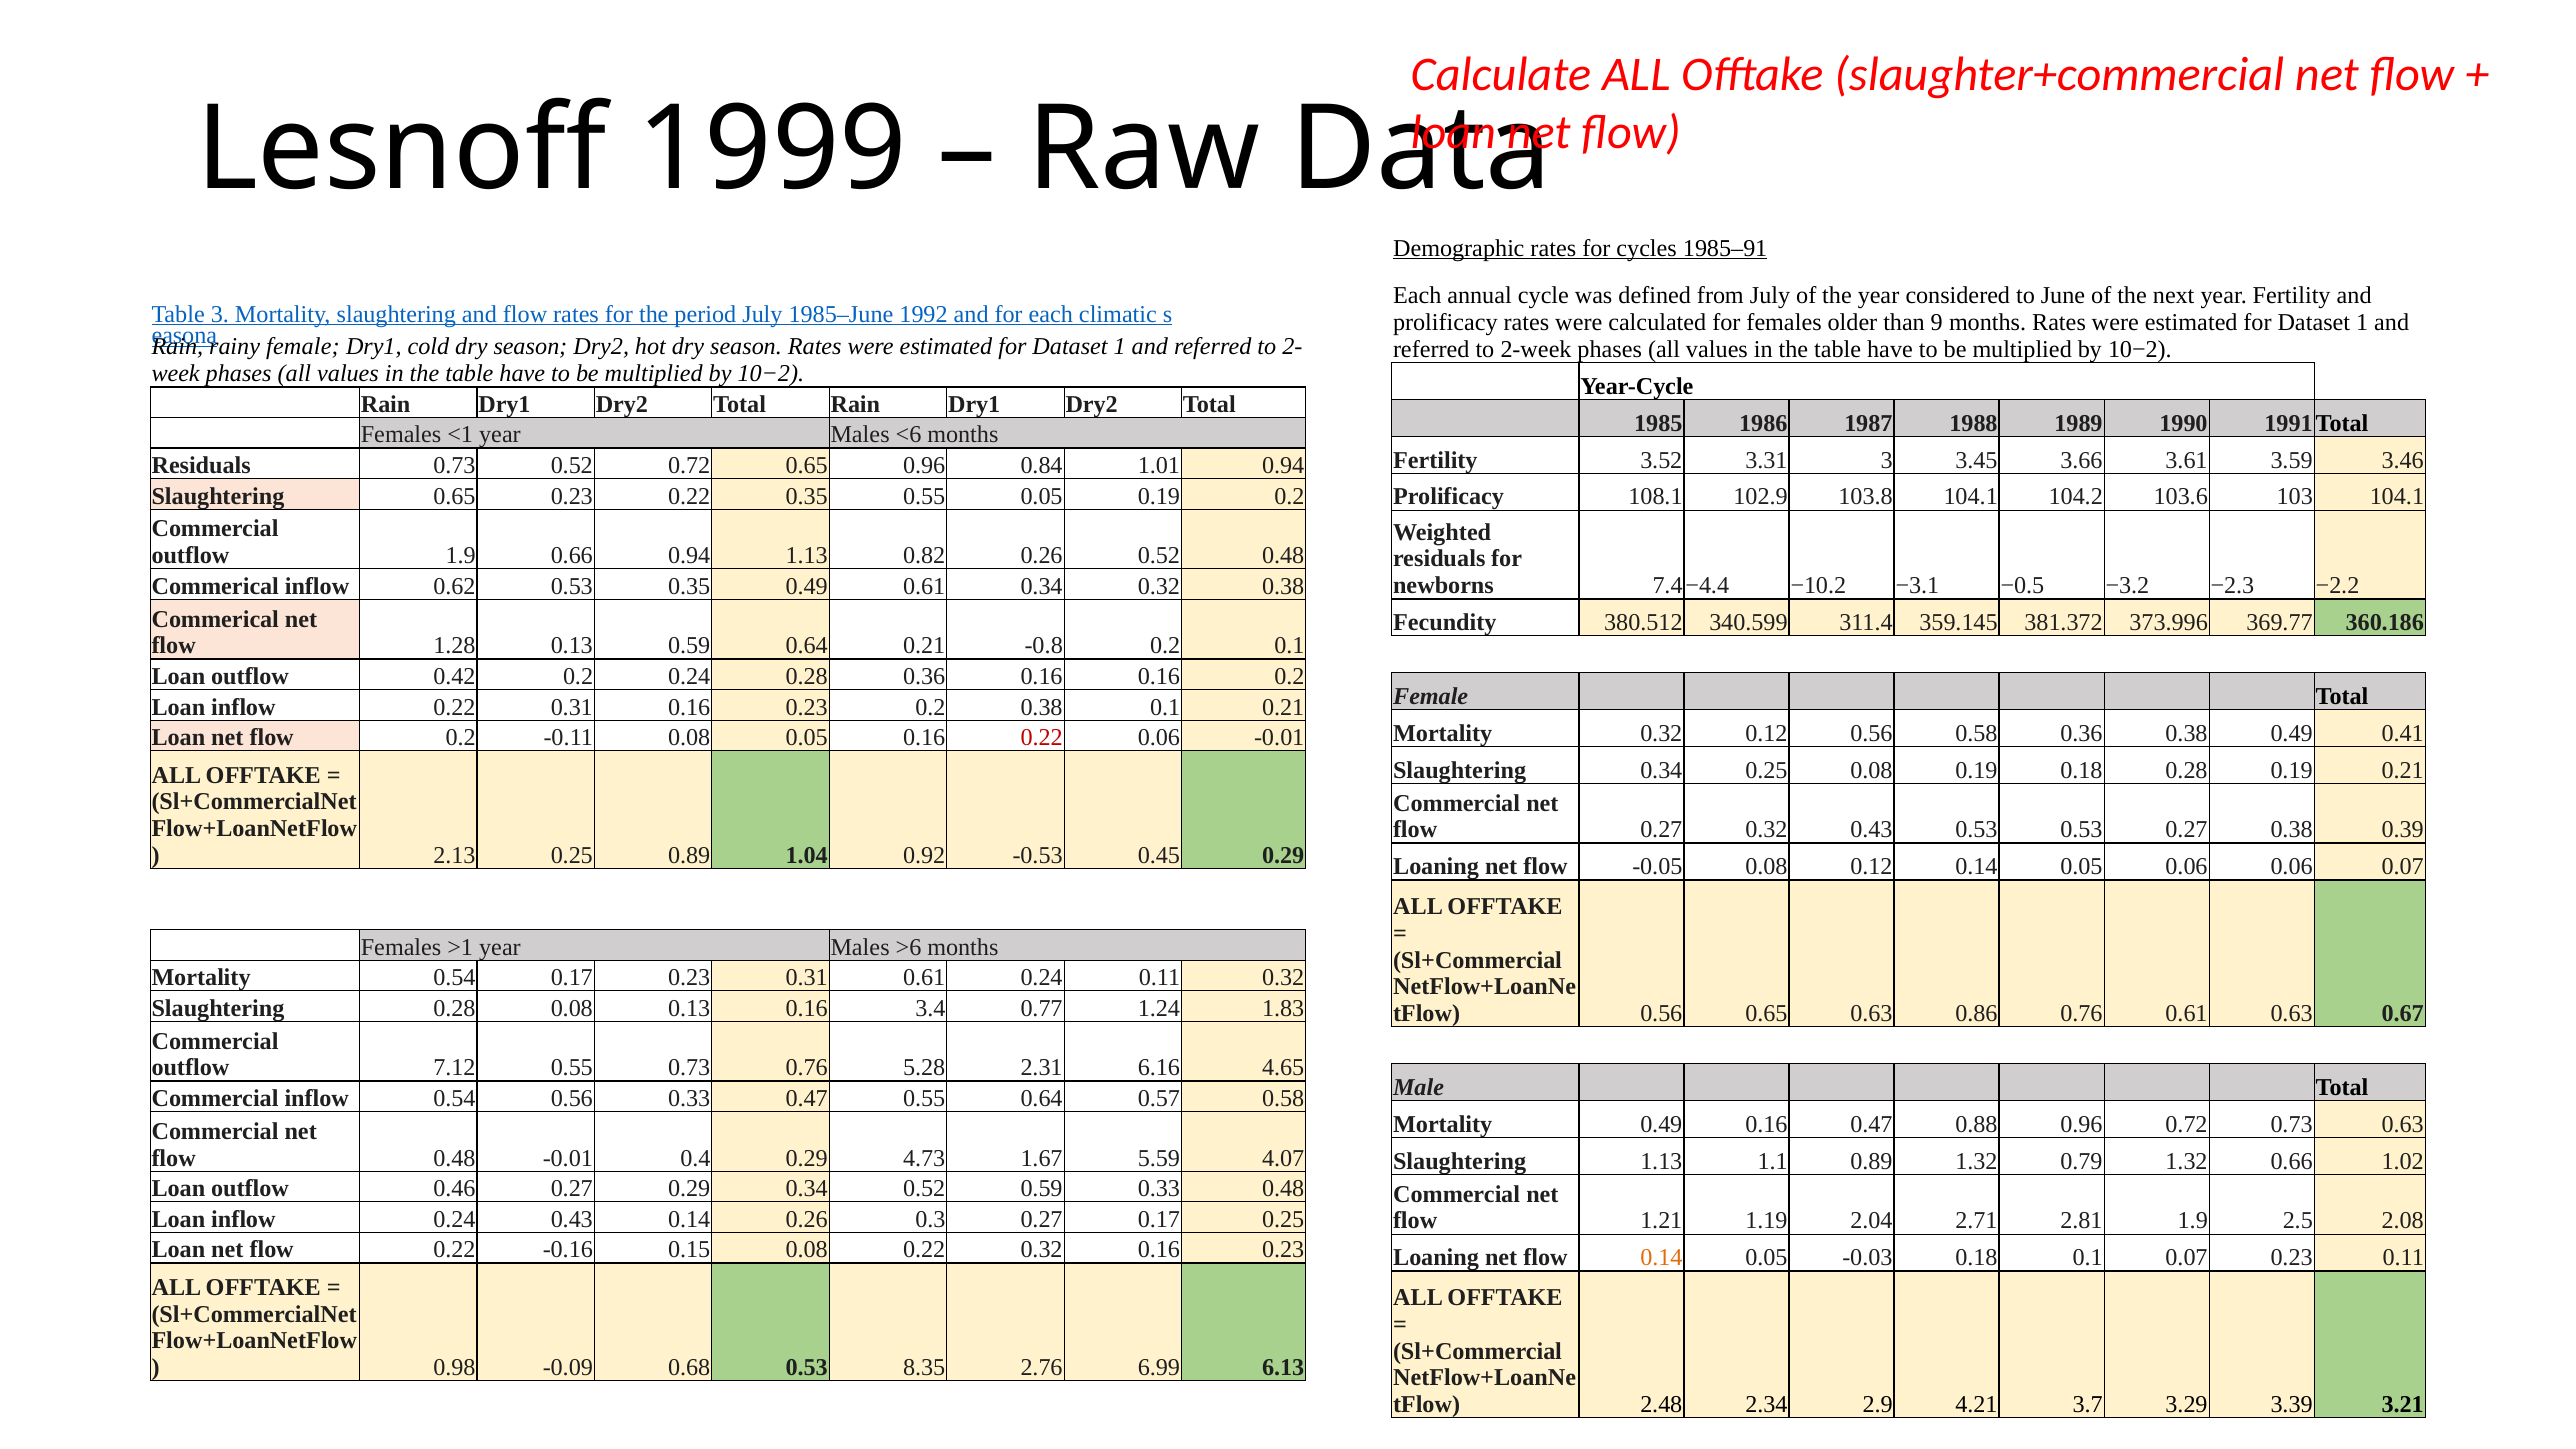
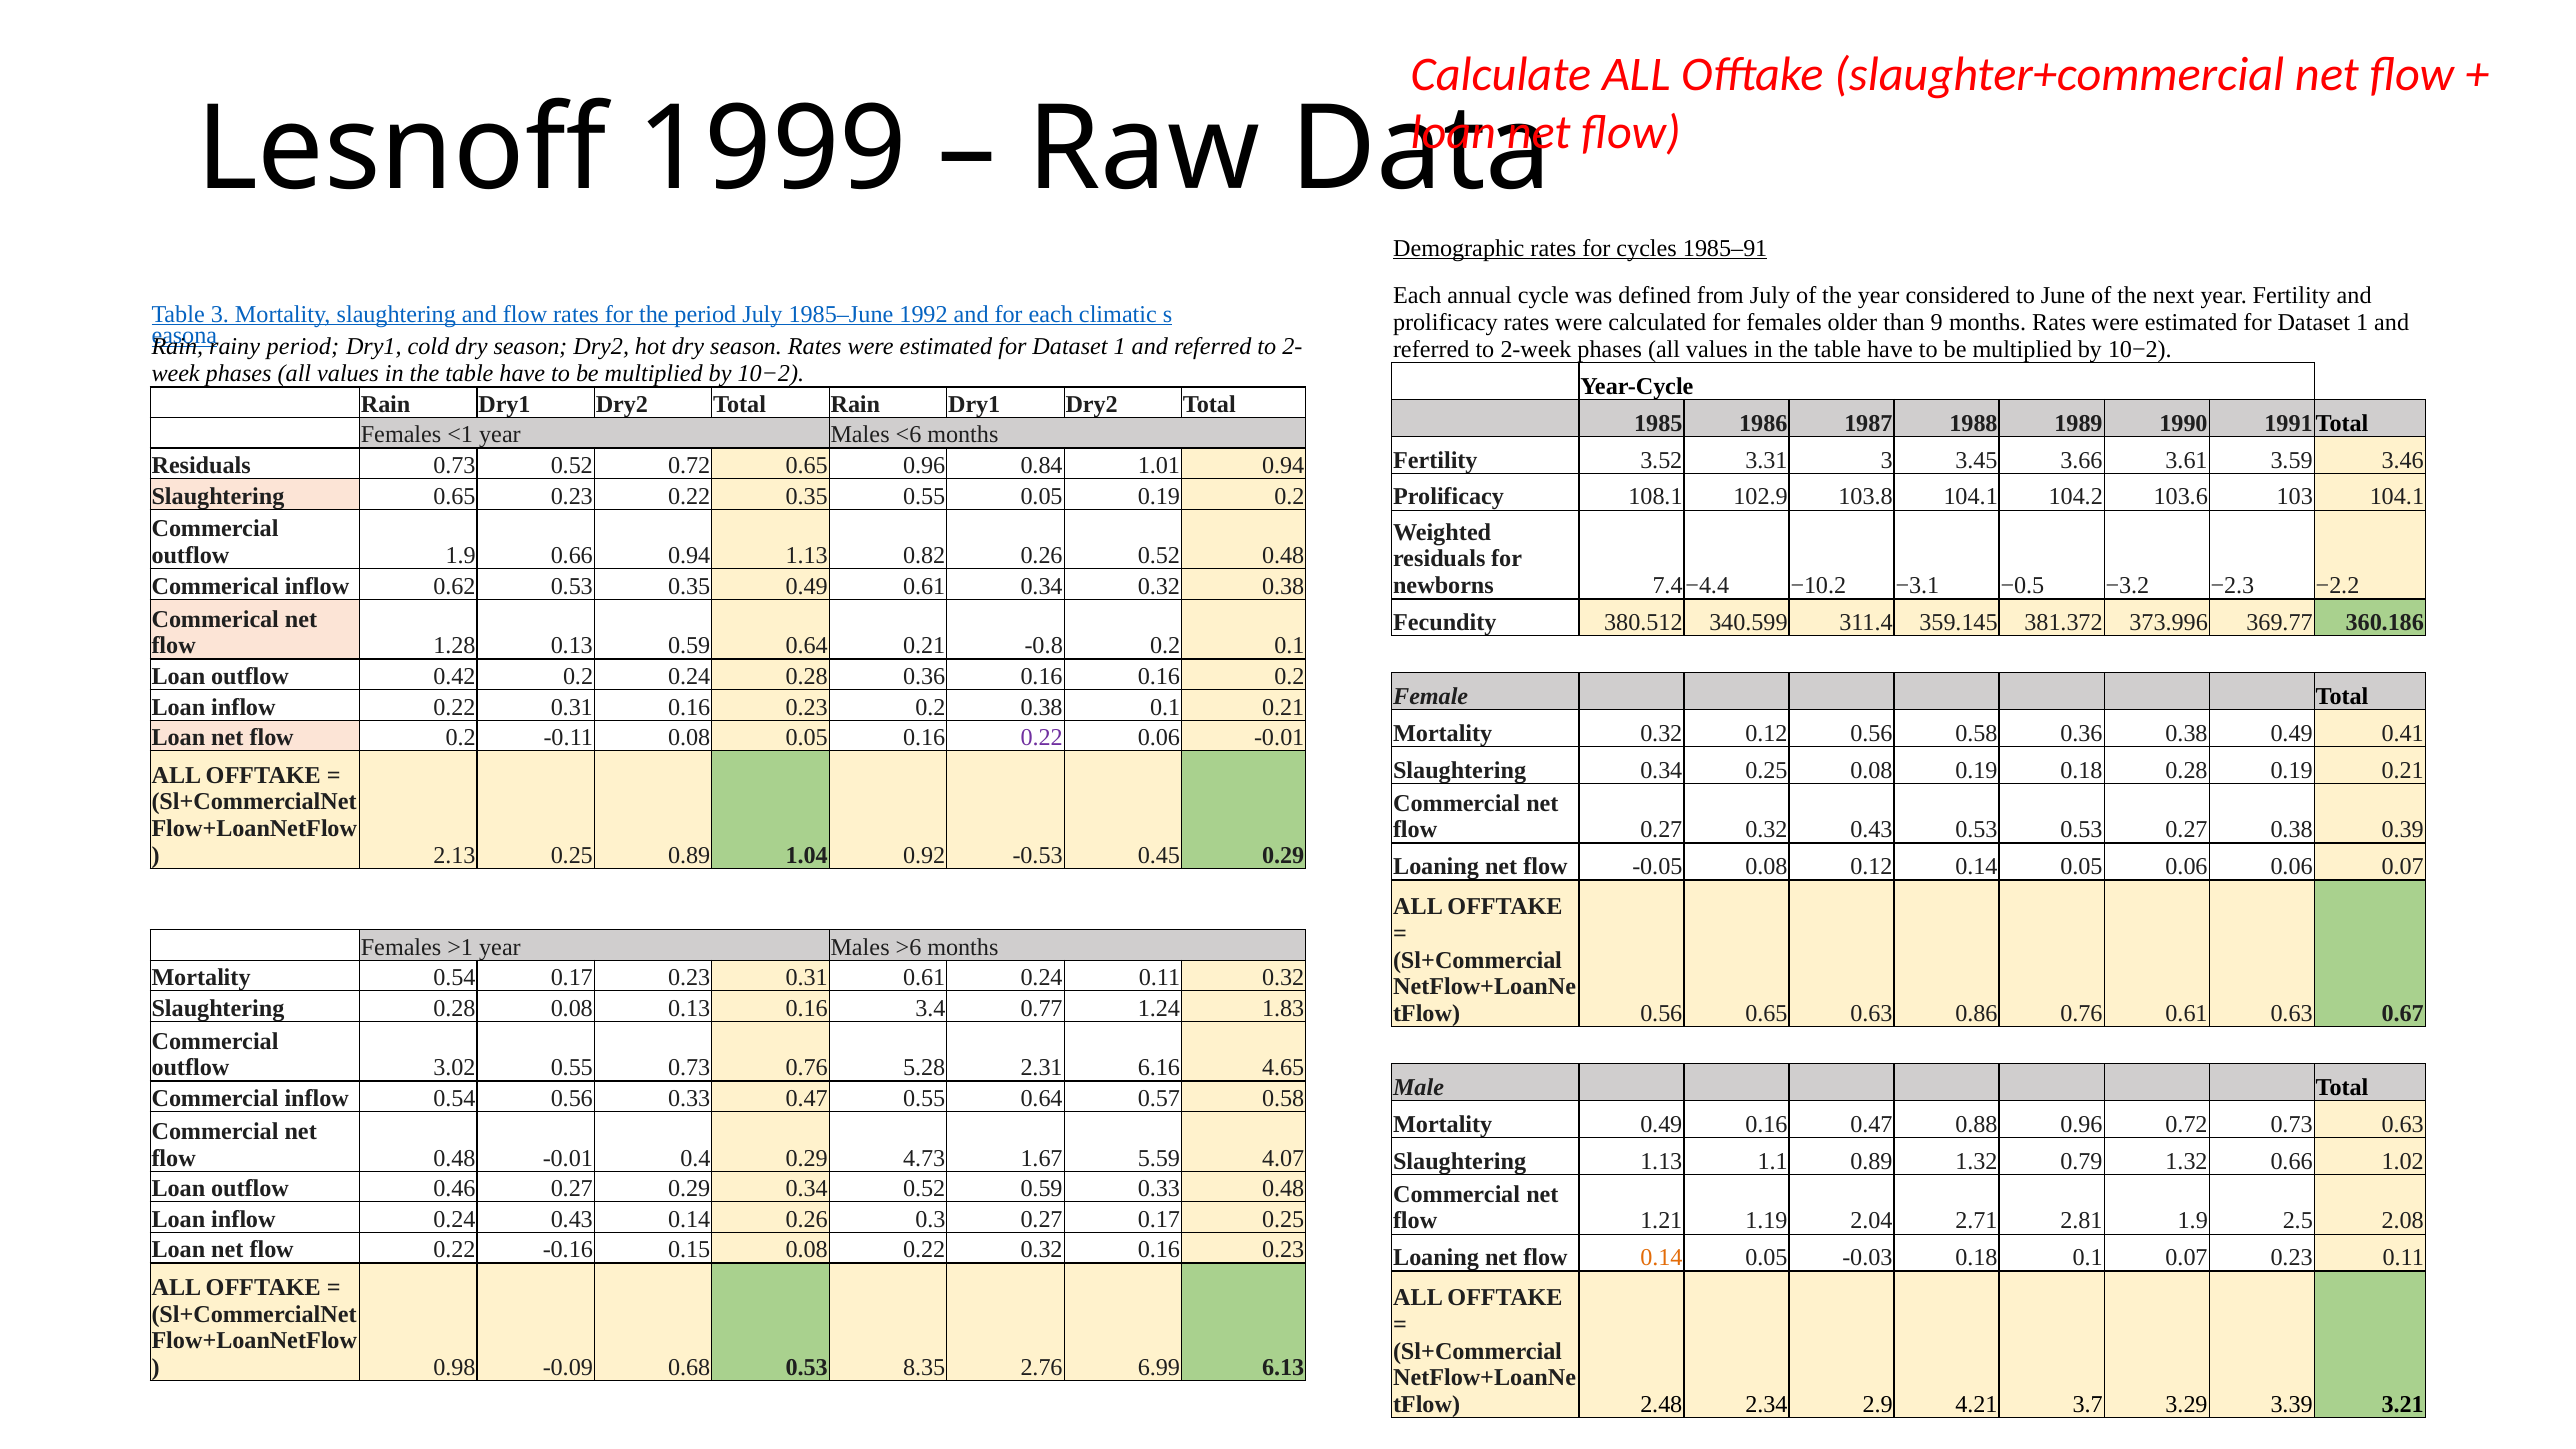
rainy female: female -> period
0.22 at (1042, 738) colour: red -> purple
7.12: 7.12 -> 3.02
